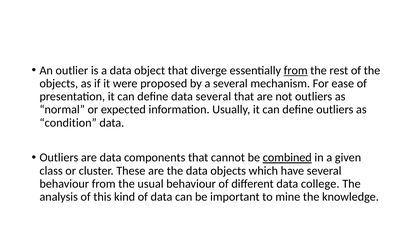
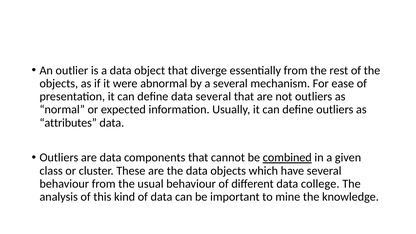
from at (296, 70) underline: present -> none
proposed: proposed -> abnormal
condition: condition -> attributes
